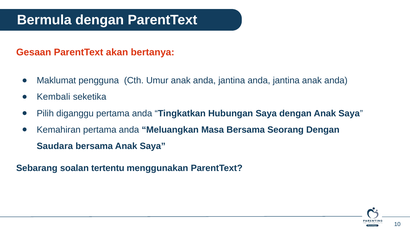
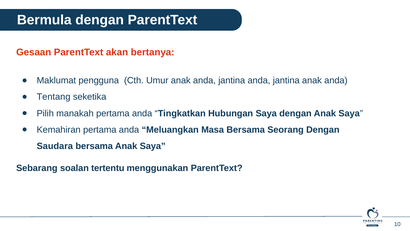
Kembali: Kembali -> Tentang
diganggu: diganggu -> manakah
